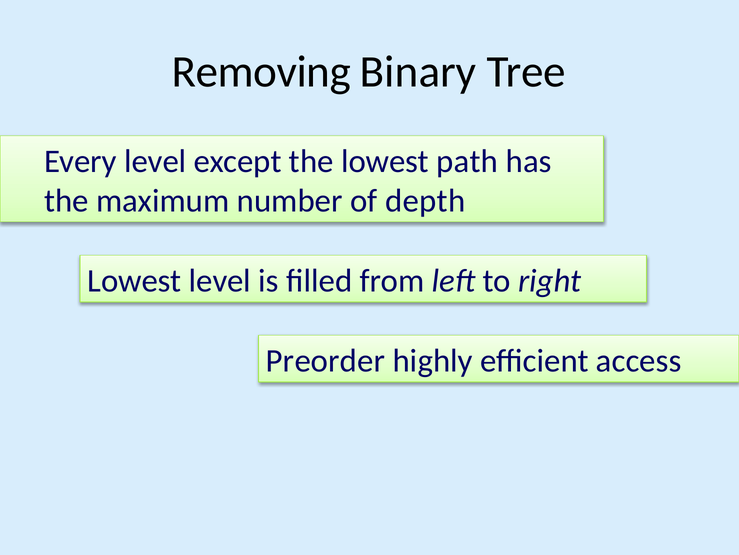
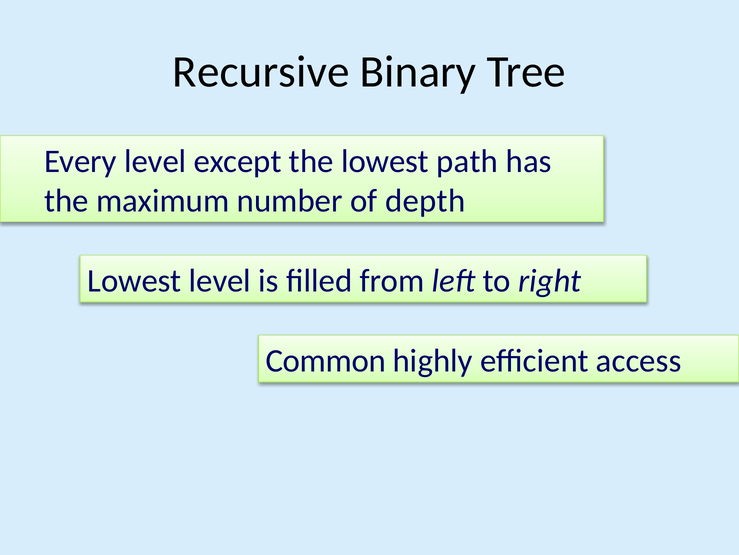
Removing: Removing -> Recursive
Preorder: Preorder -> Common
